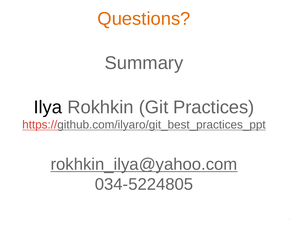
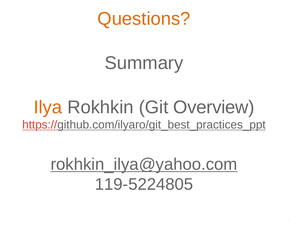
Ilya colour: black -> orange
Practices: Practices -> Overview
034-5224805: 034-5224805 -> 119-5224805
